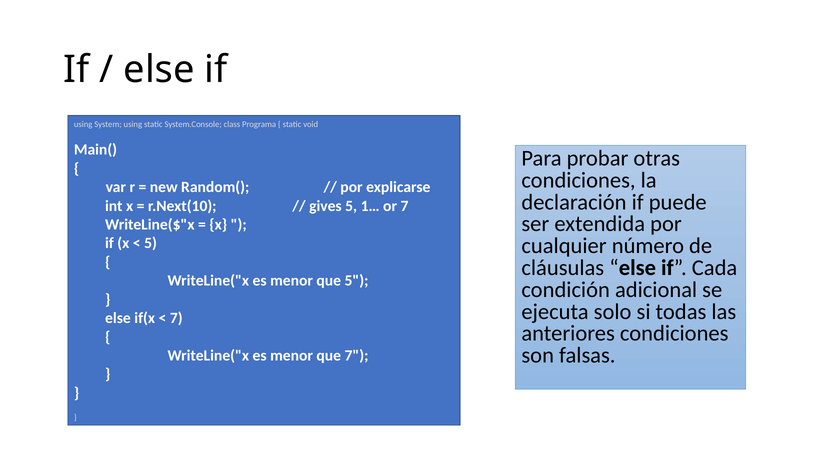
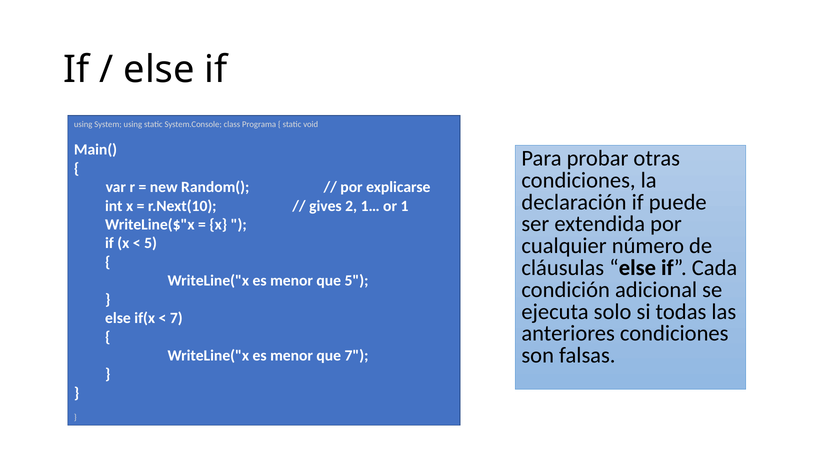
gives 5: 5 -> 2
or 7: 7 -> 1
